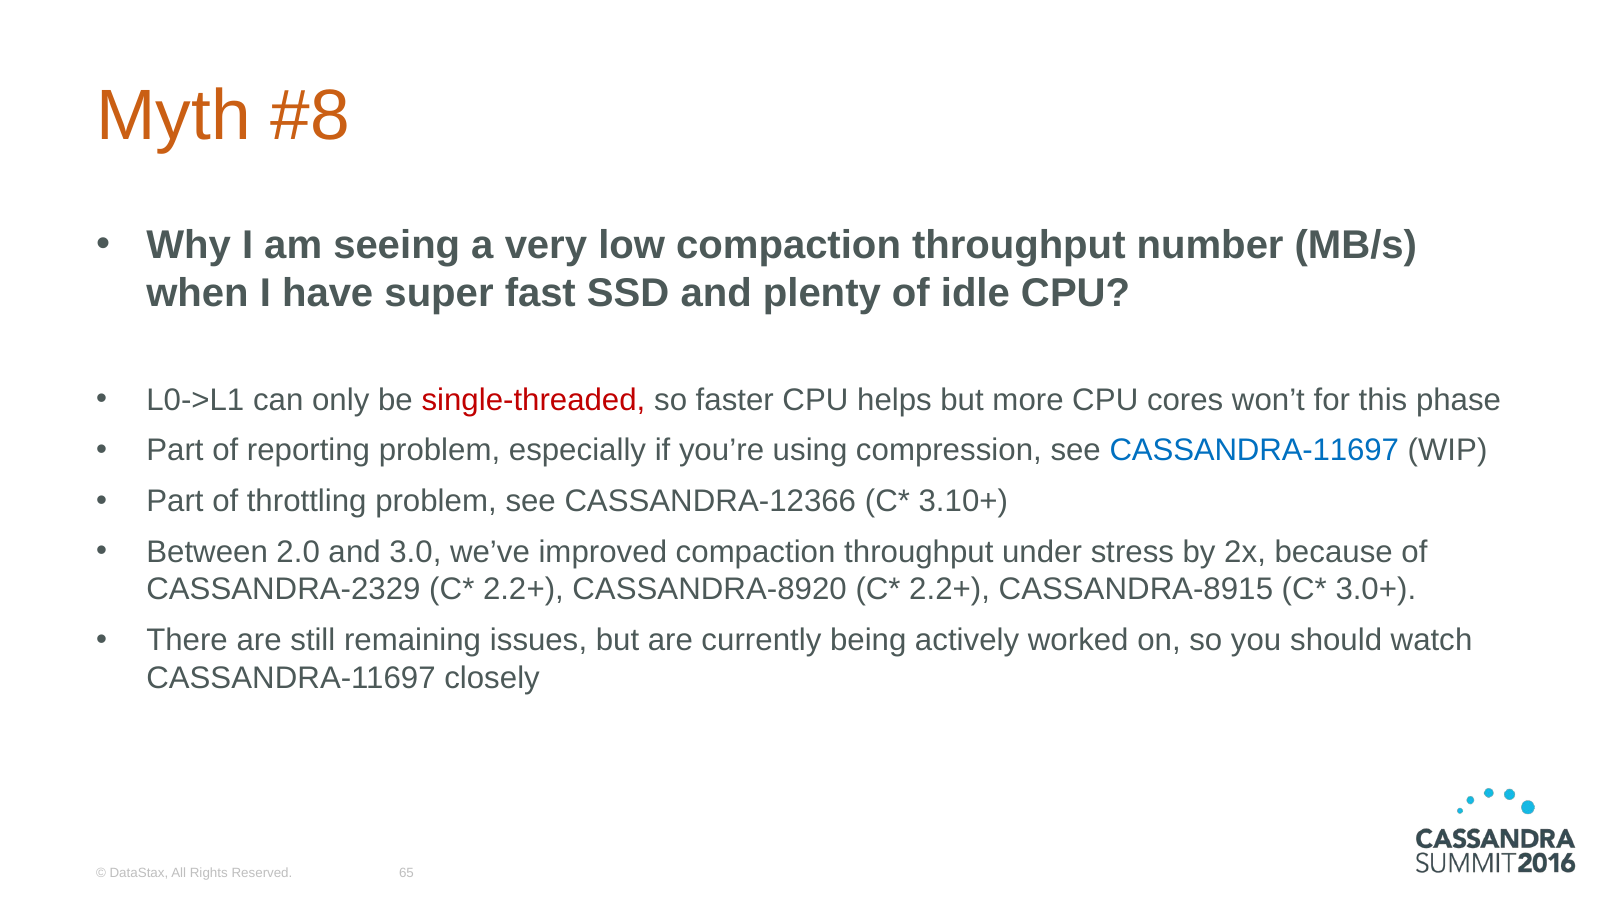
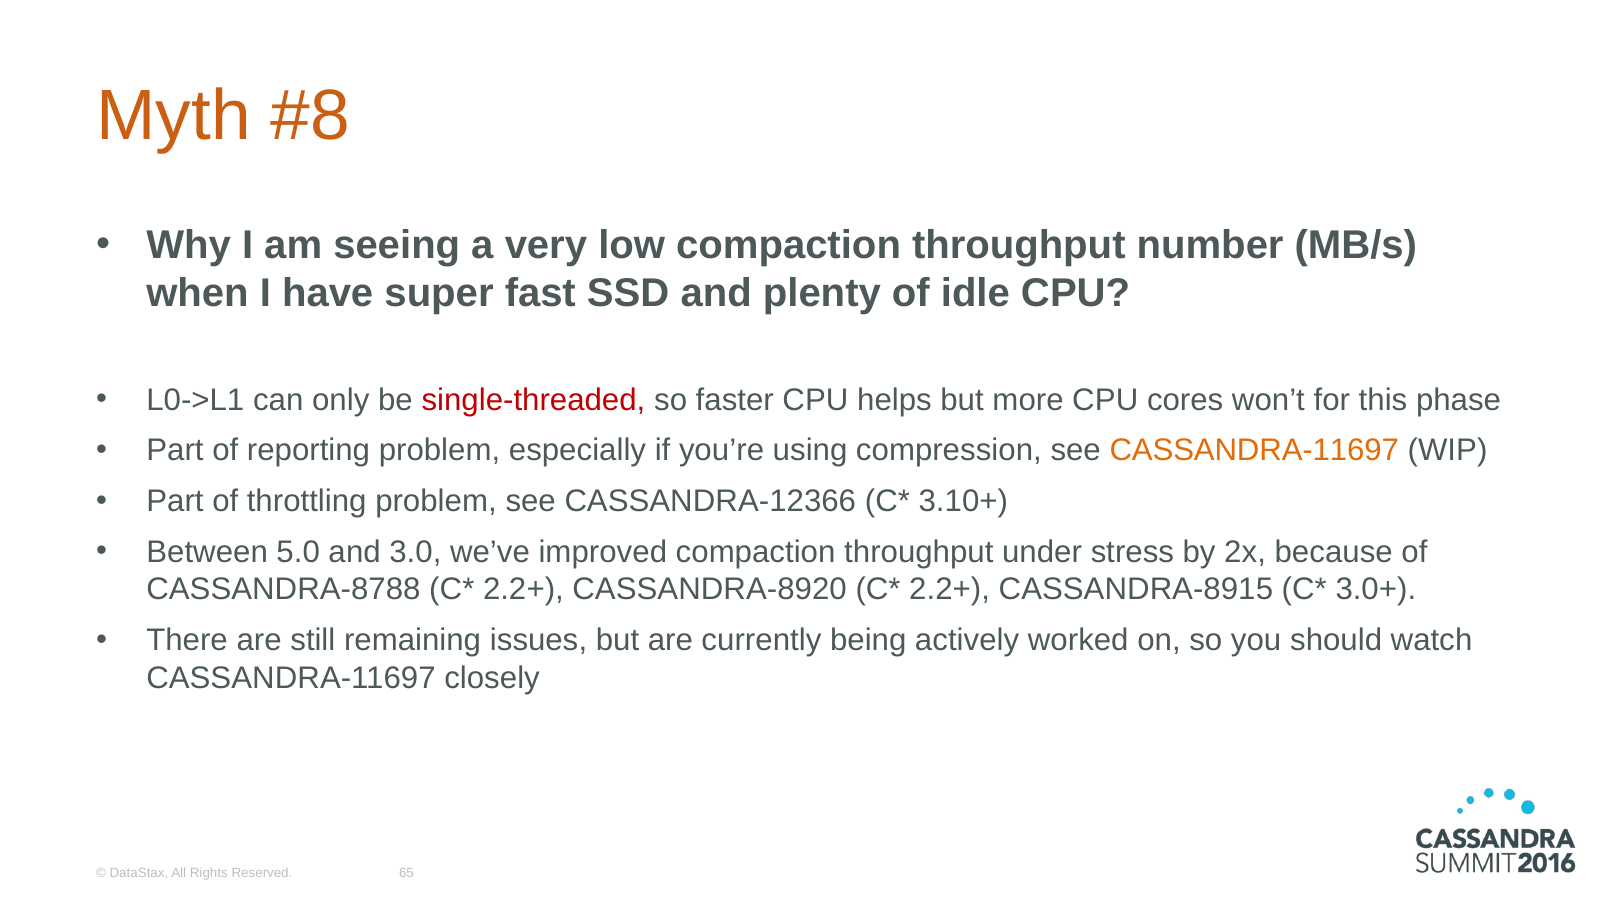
CASSANDRA-11697 at (1254, 451) colour: blue -> orange
2.0: 2.0 -> 5.0
CASSANDRA-2329: CASSANDRA-2329 -> CASSANDRA-8788
